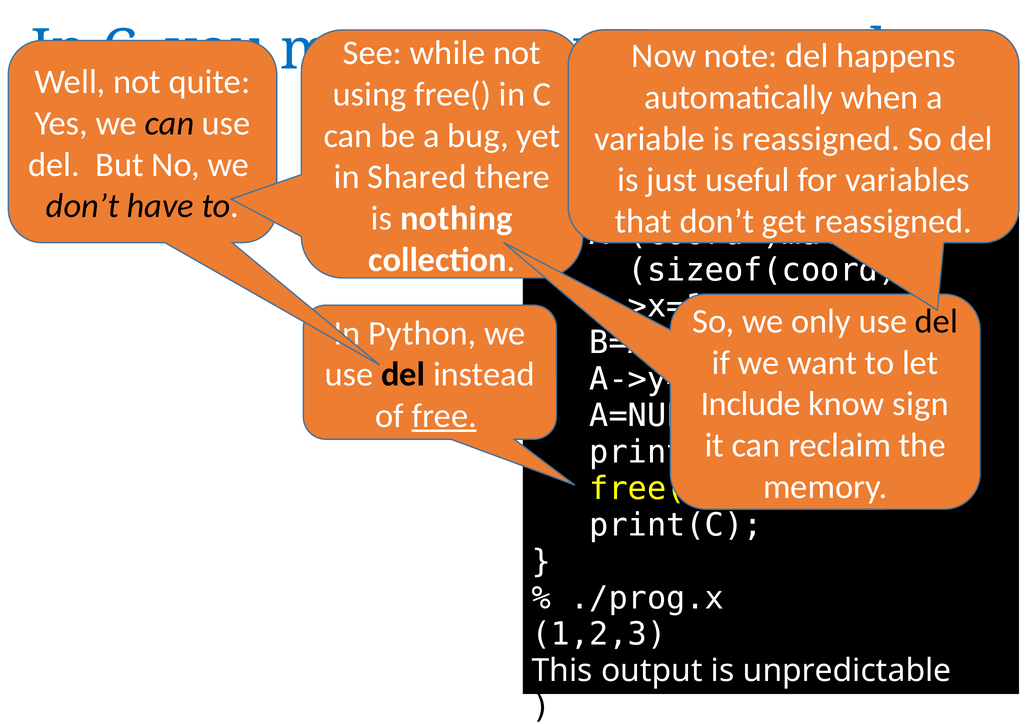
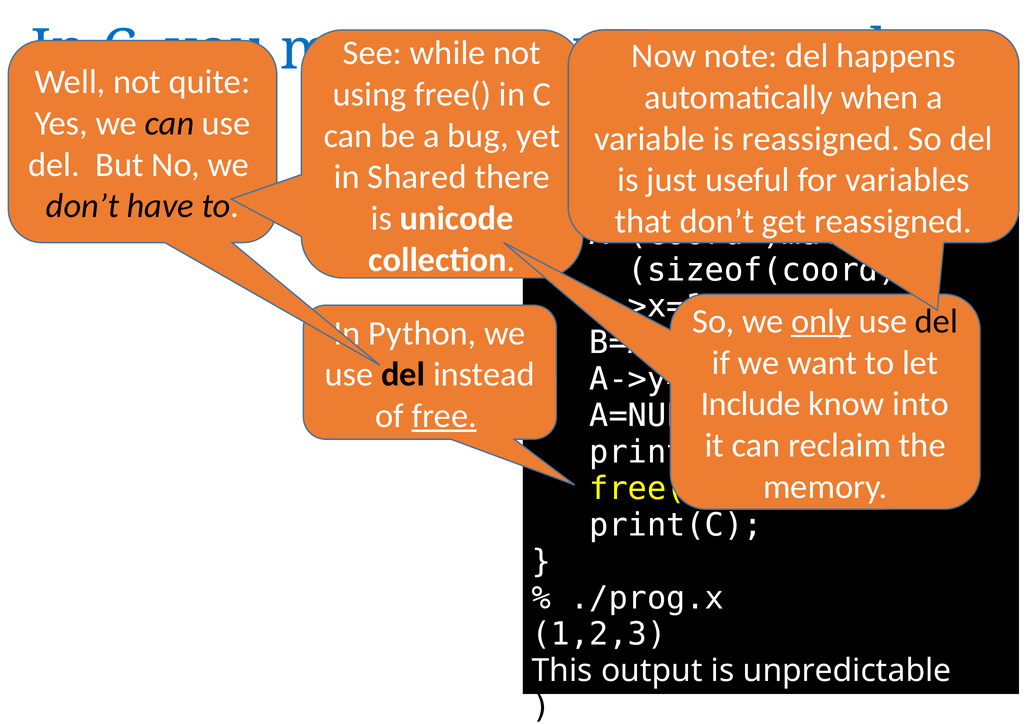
nothing: nothing -> unicode
only underline: none -> present
sign: sign -> into
